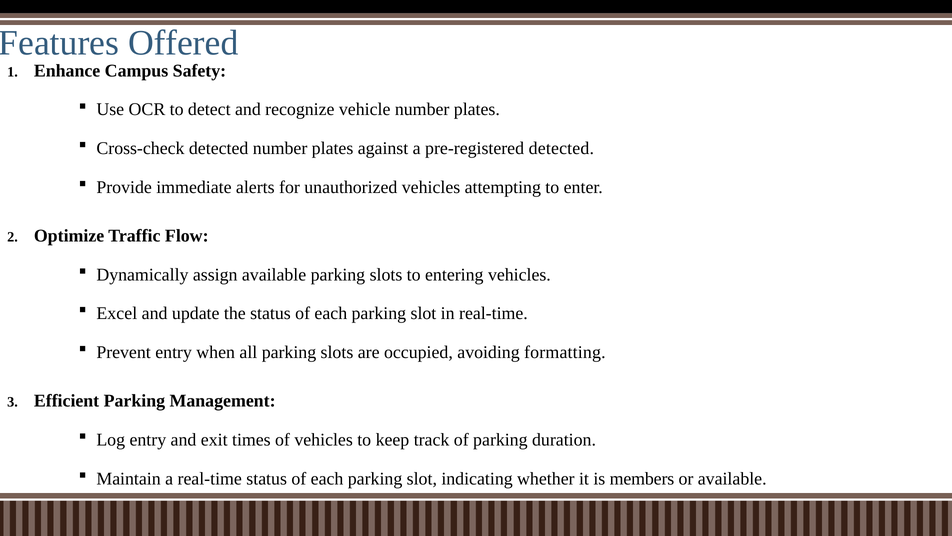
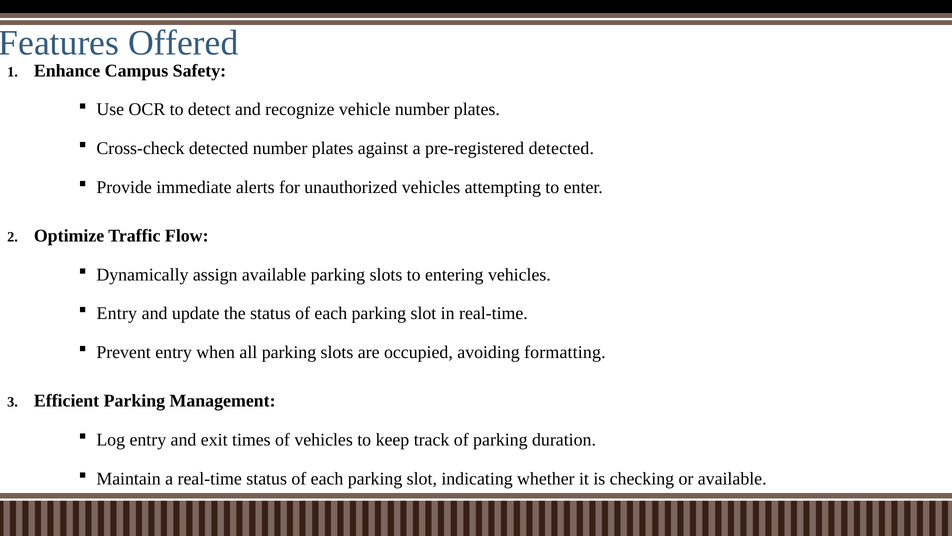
Excel at (117, 313): Excel -> Entry
members: members -> checking
